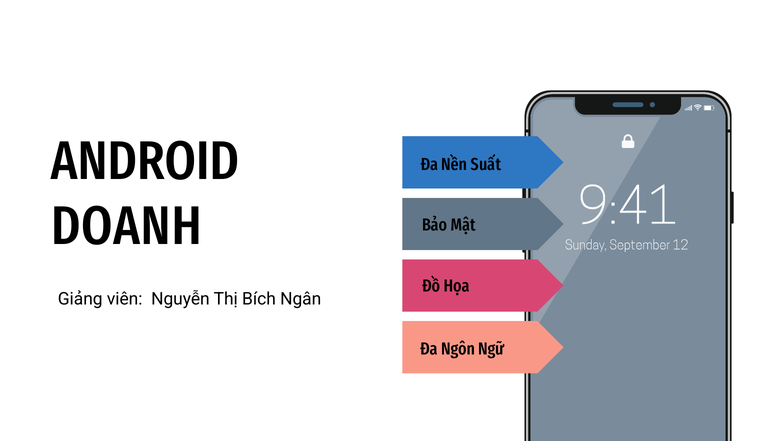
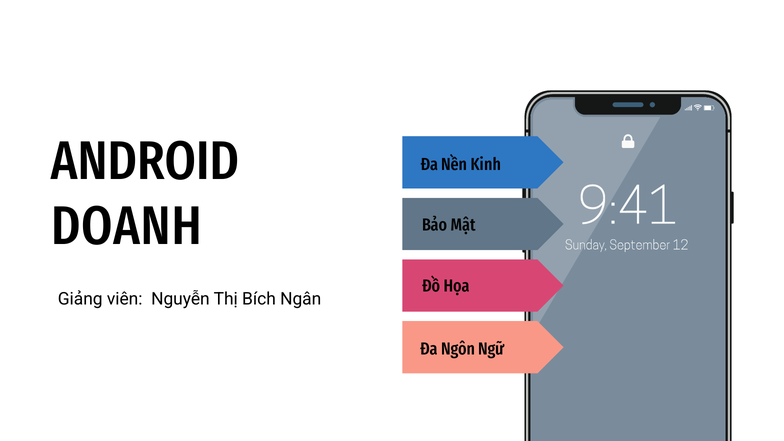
Suất: Suất -> Kinh
